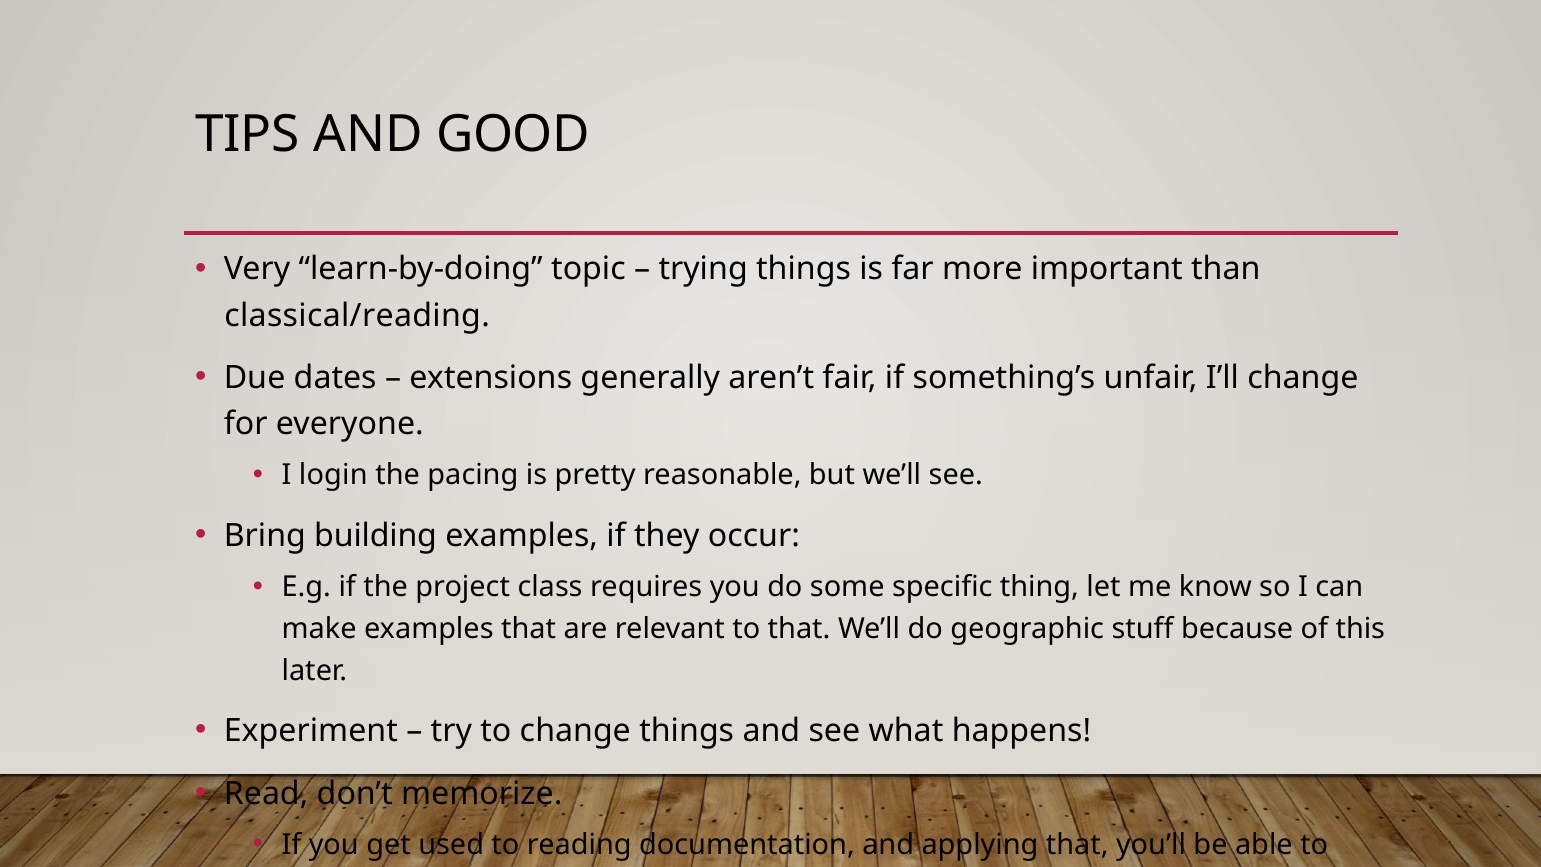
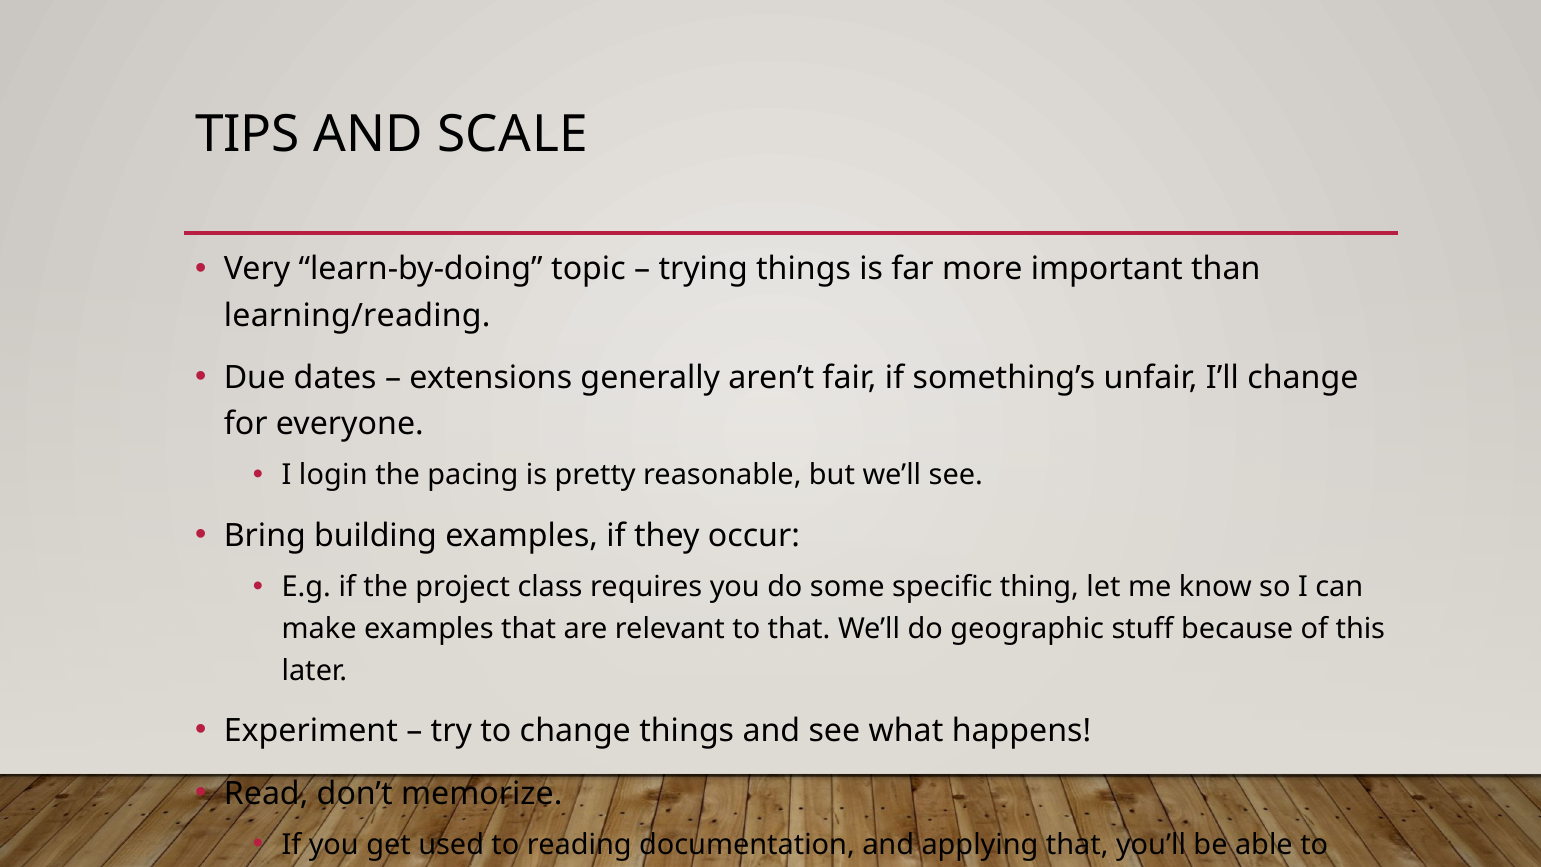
GOOD: GOOD -> SCALE
classical/reading: classical/reading -> learning/reading
